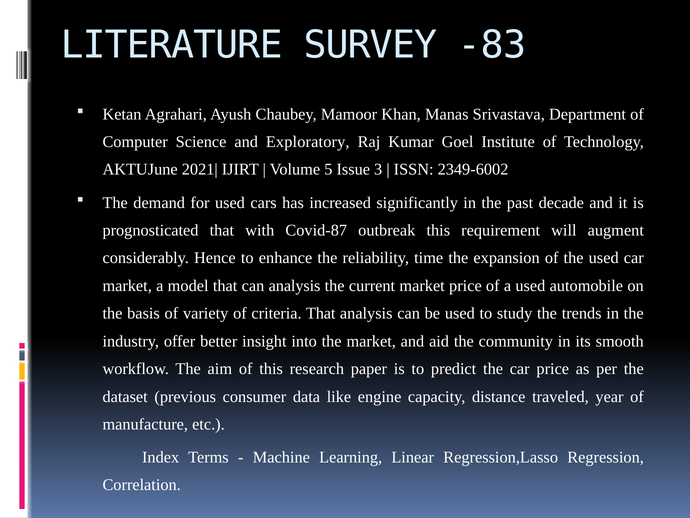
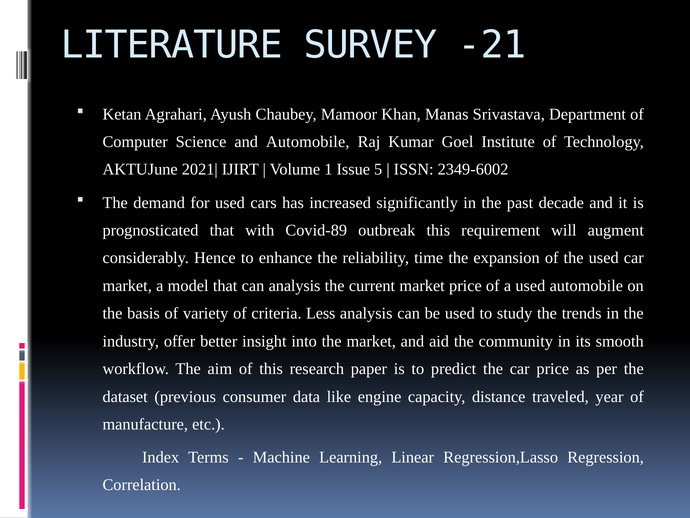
-83: -83 -> -21
and Exploratory: Exploratory -> Automobile
5: 5 -> 1
3: 3 -> 5
Covid-87: Covid-87 -> Covid-89
criteria That: That -> Less
